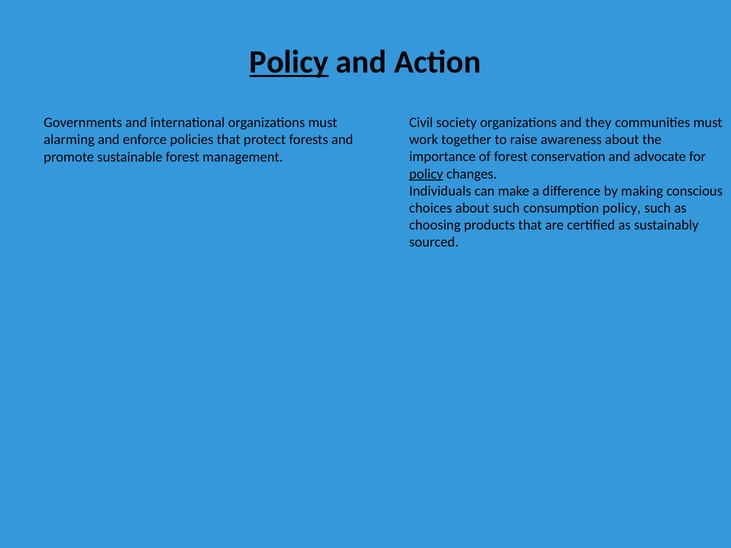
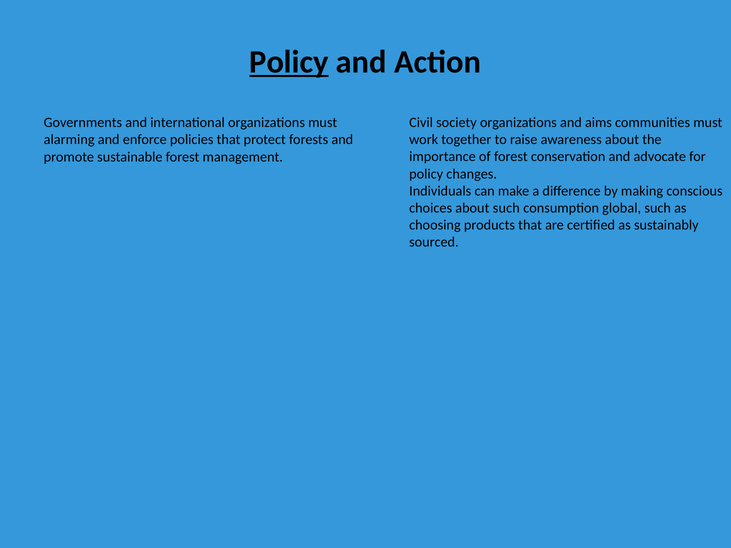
they: they -> aims
policy at (426, 174) underline: present -> none
consumption policy: policy -> global
